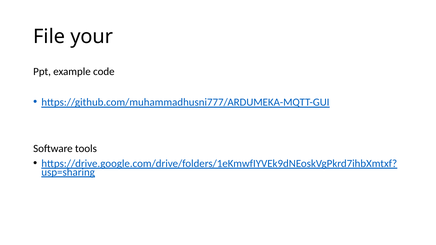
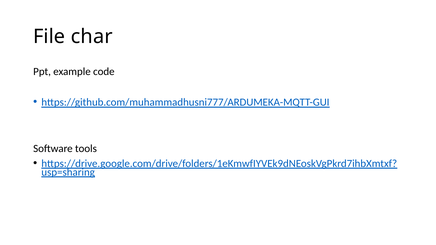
your: your -> char
